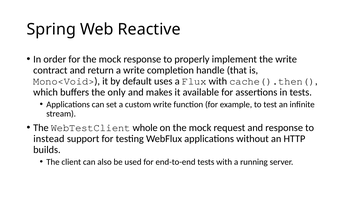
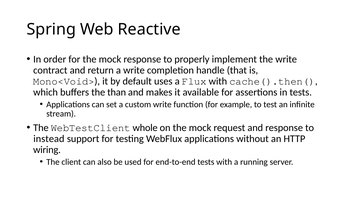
only: only -> than
builds: builds -> wiring
